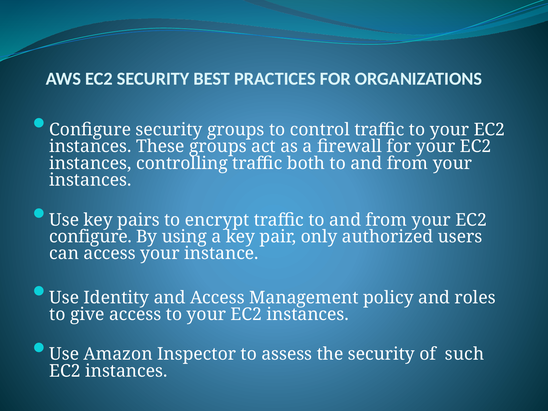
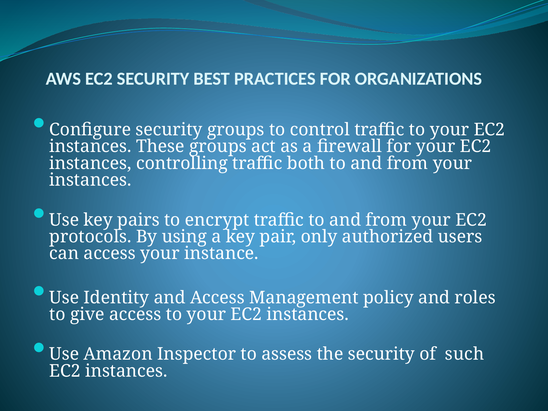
configure at (91, 237): configure -> protocols
